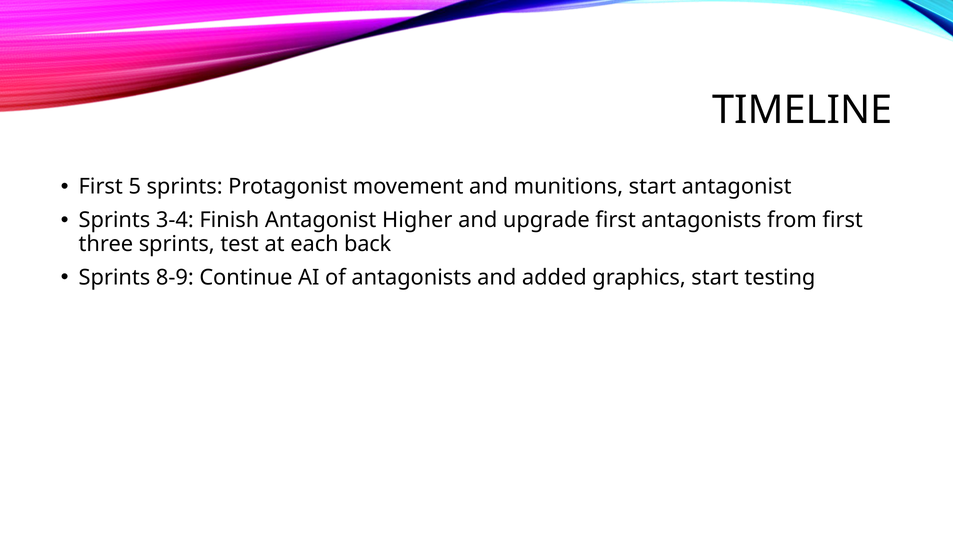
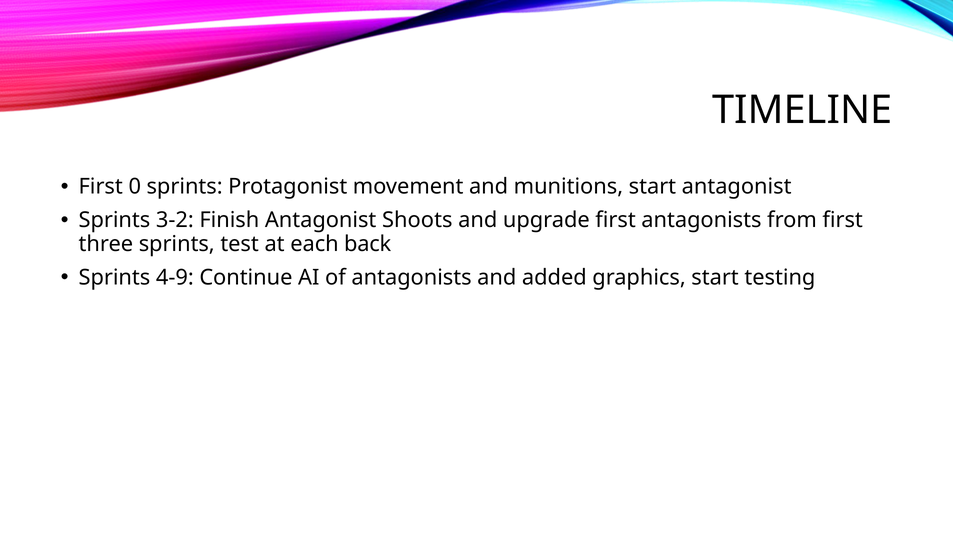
5: 5 -> 0
3-4: 3-4 -> 3-2
Higher: Higher -> Shoots
8-9: 8-9 -> 4-9
